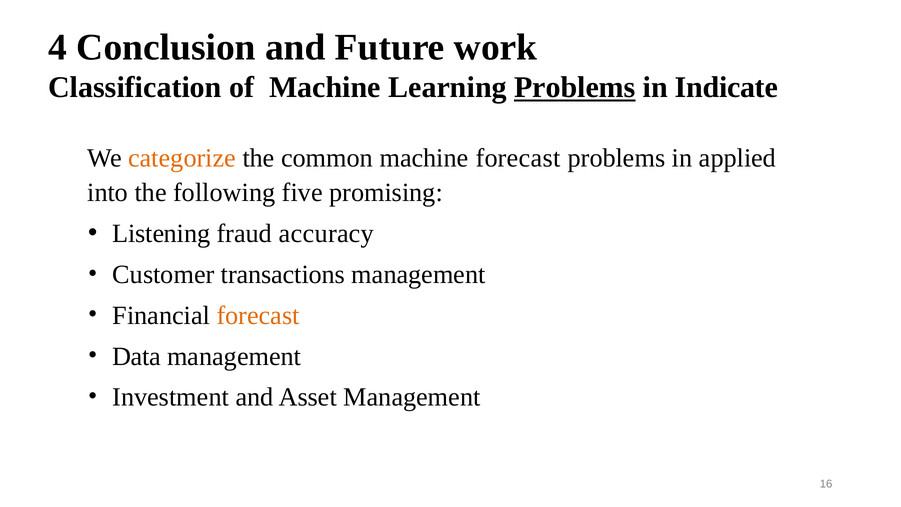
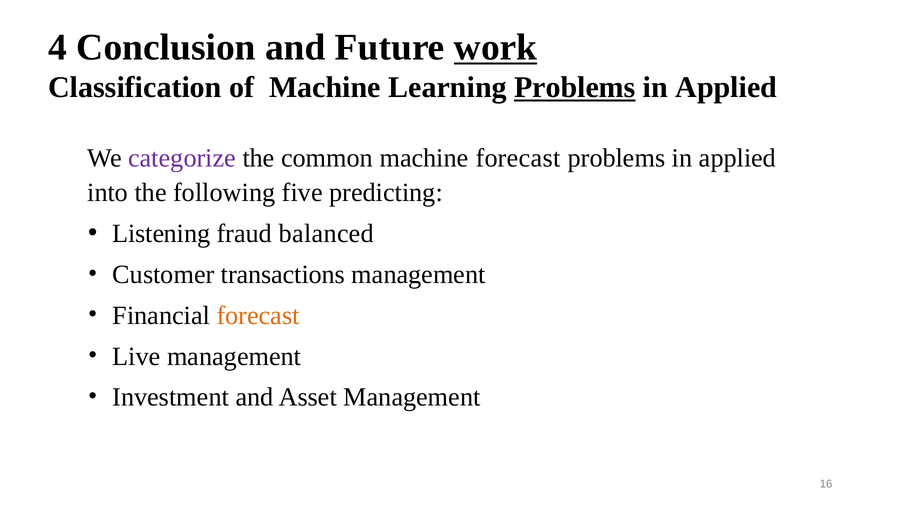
work underline: none -> present
Indicate at (726, 87): Indicate -> Applied
categorize colour: orange -> purple
promising: promising -> predicting
accuracy: accuracy -> balanced
Data: Data -> Live
